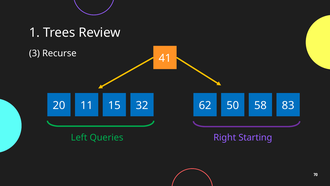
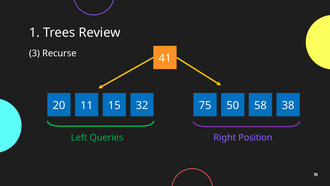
62: 62 -> 75
83: 83 -> 38
Starting: Starting -> Position
